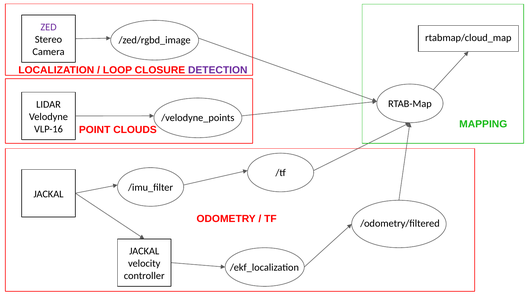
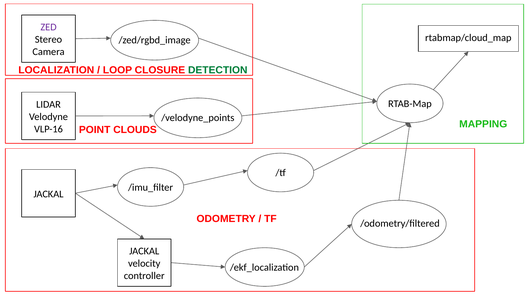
DETECTION colour: purple -> green
